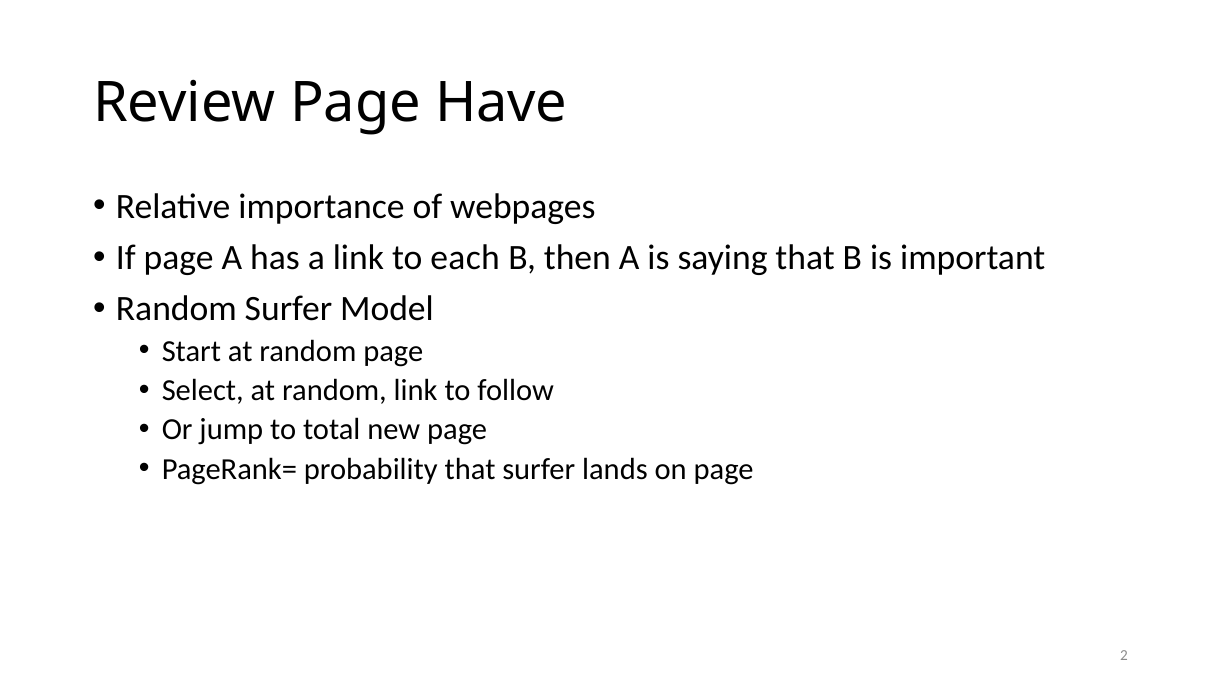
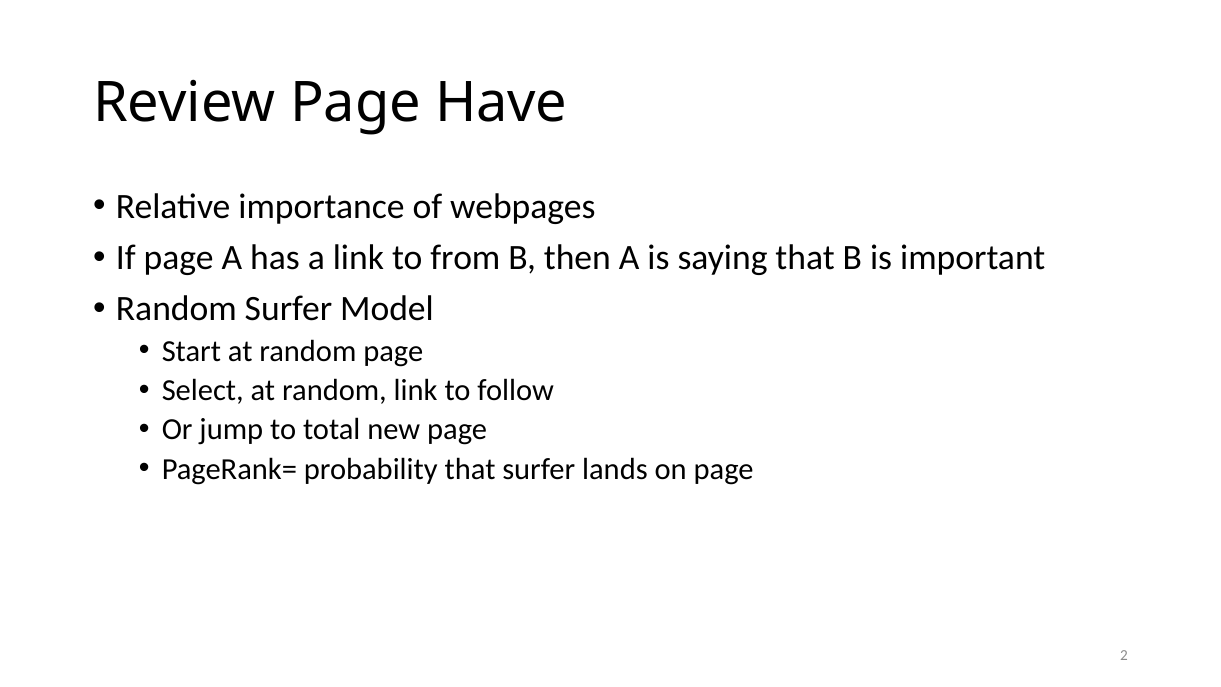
each: each -> from
